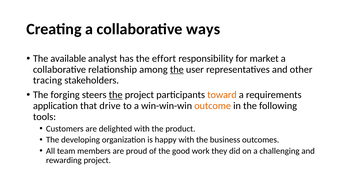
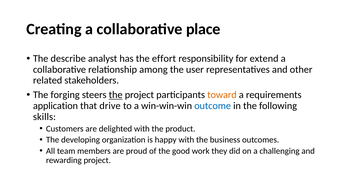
ways: ways -> place
available: available -> describe
market: market -> extend
the at (177, 70) underline: present -> none
tracing: tracing -> related
outcome colour: orange -> blue
tools: tools -> skills
